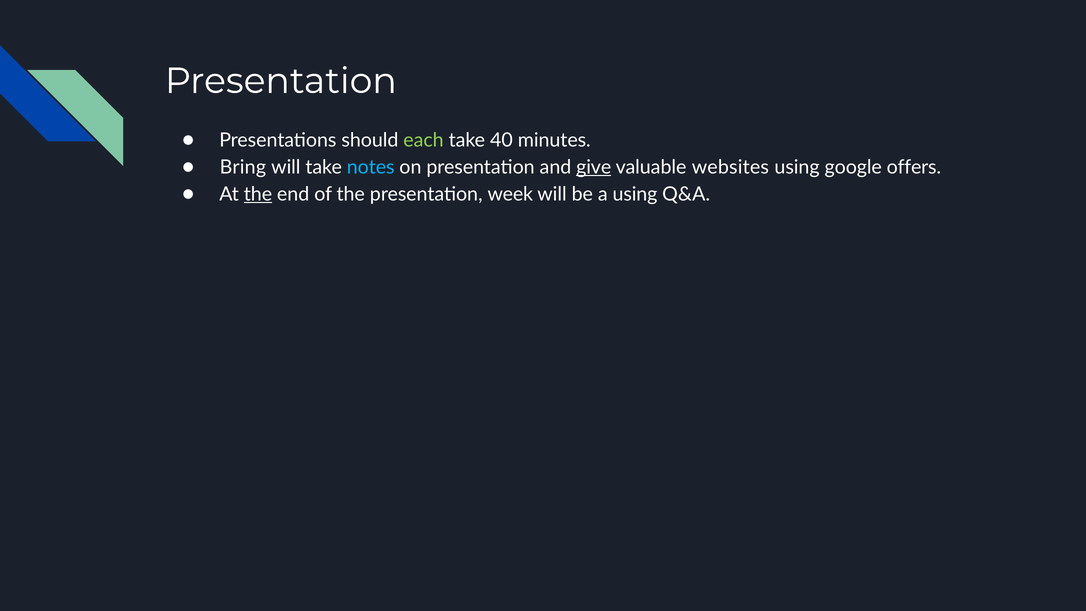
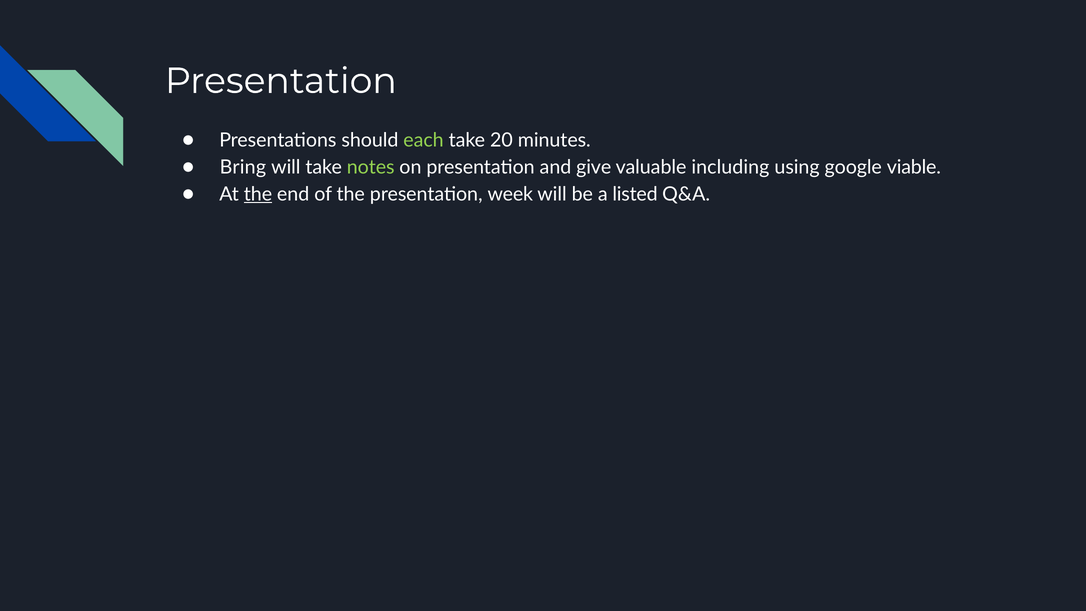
40: 40 -> 20
notes colour: light blue -> light green
give underline: present -> none
websites: websites -> including
offers: offers -> viable
a using: using -> listed
